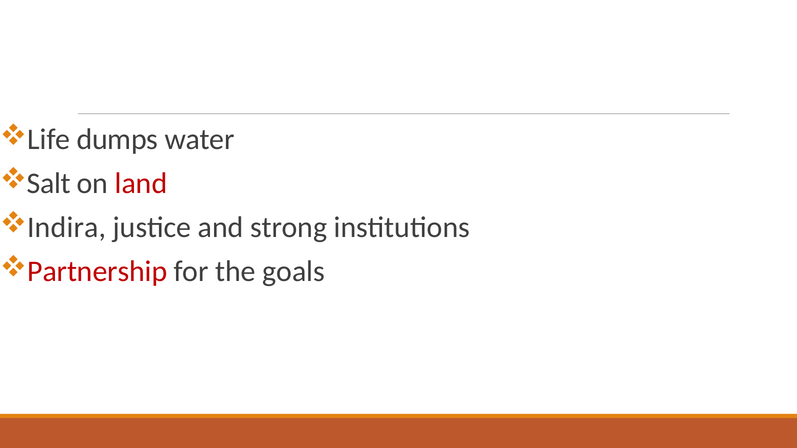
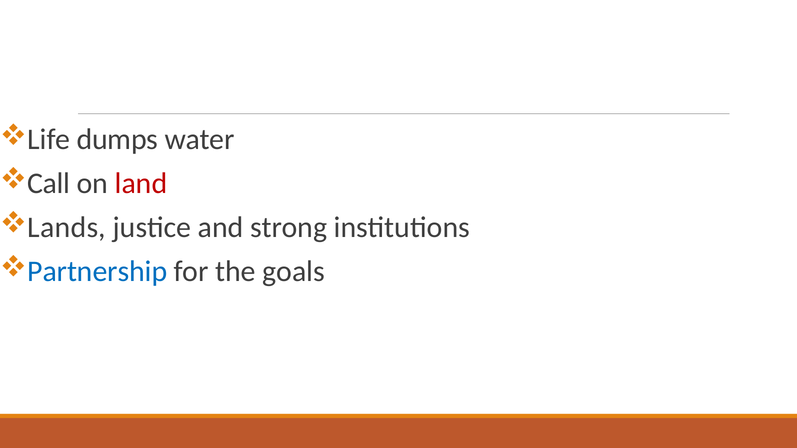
Salt: Salt -> Call
Indira: Indira -> Lands
Partnership colour: red -> blue
